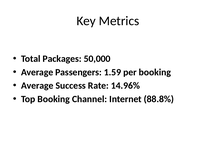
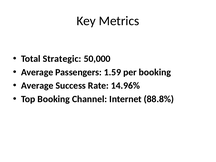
Packages: Packages -> Strategic
